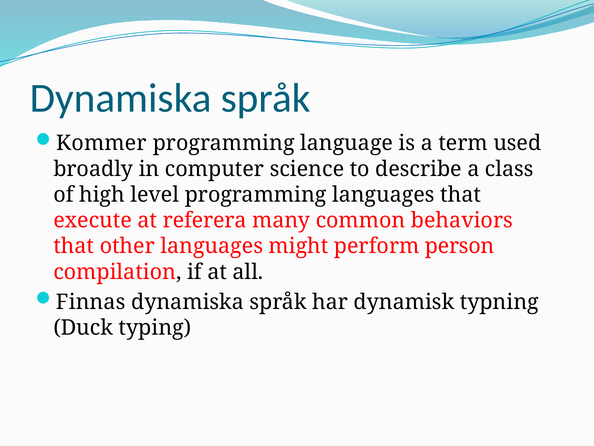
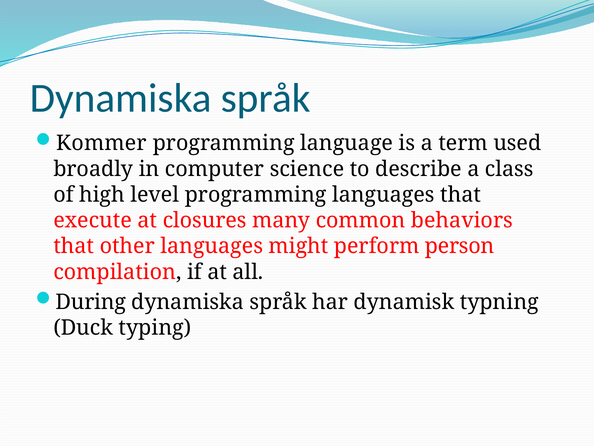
referera: referera -> closures
Finnas: Finnas -> During
